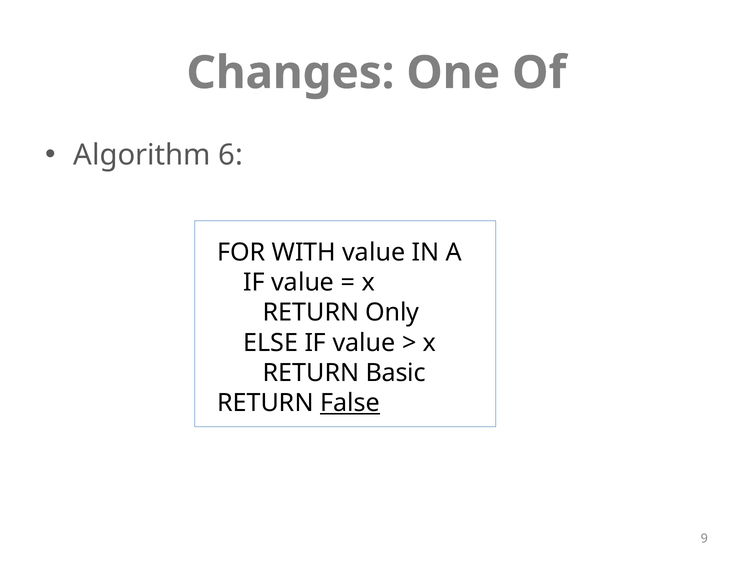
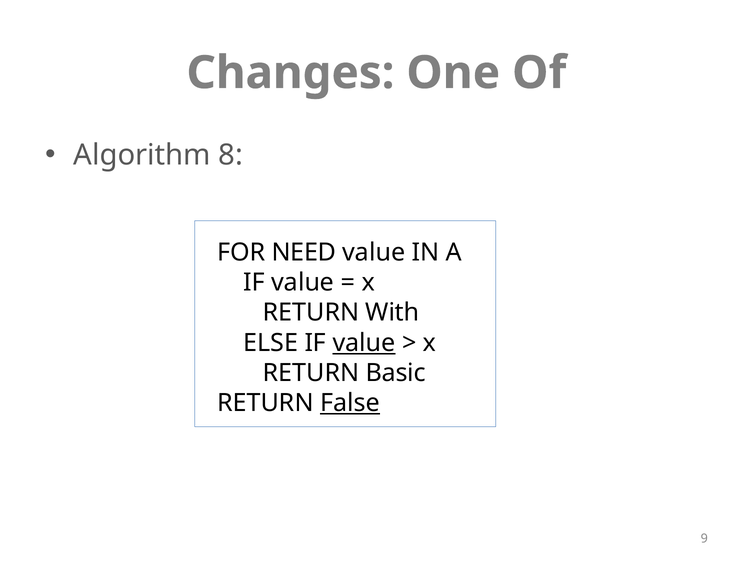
6: 6 -> 8
WITH: WITH -> NEED
Only: Only -> With
value at (364, 343) underline: none -> present
